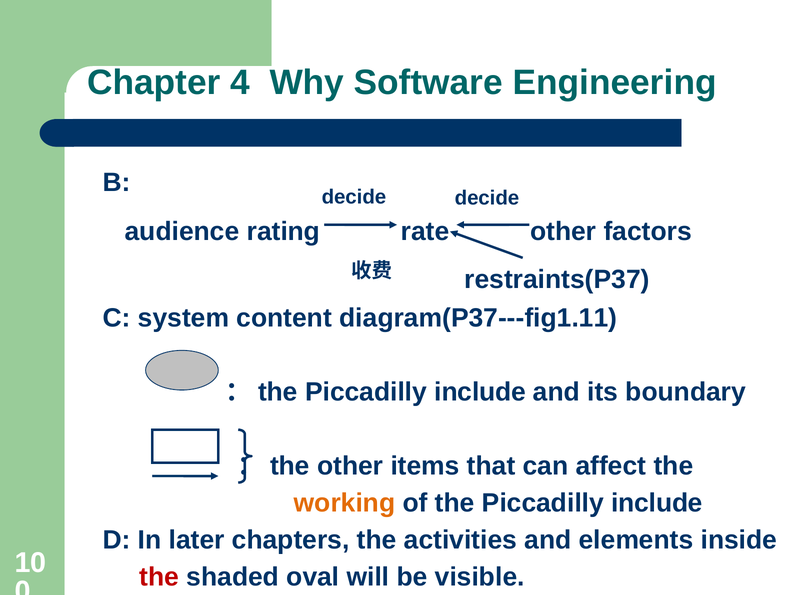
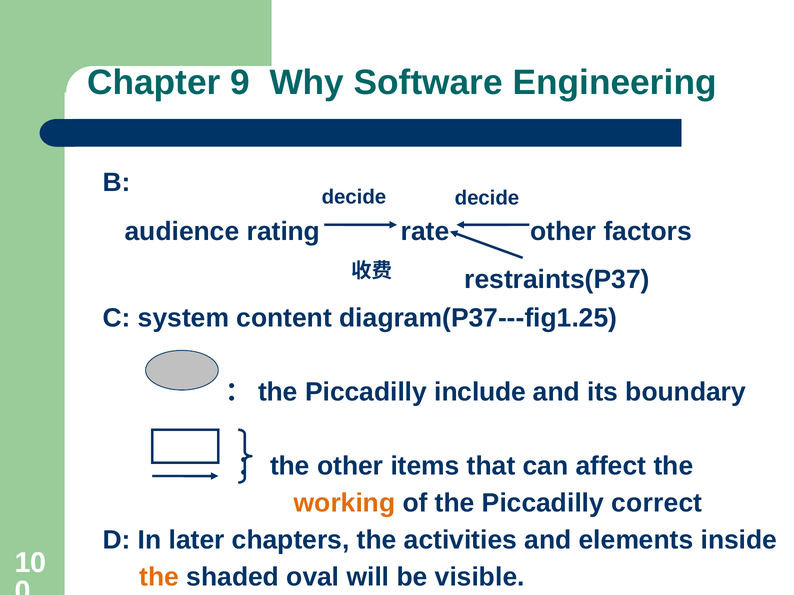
4: 4 -> 9
diagram(P37---fig1.11: diagram(P37---fig1.11 -> diagram(P37---fig1.25
the Piccadilly include: include -> correct
the at (159, 578) colour: red -> orange
